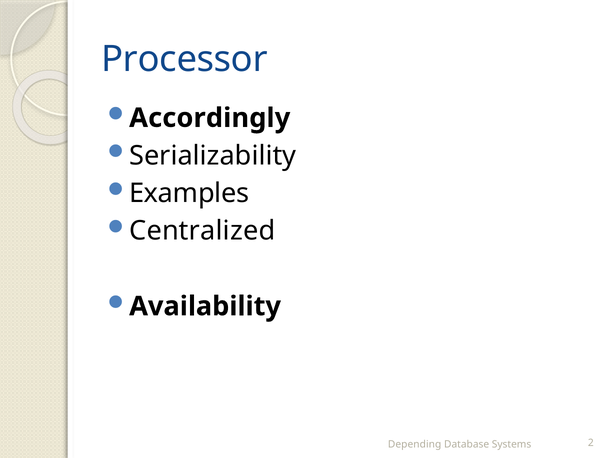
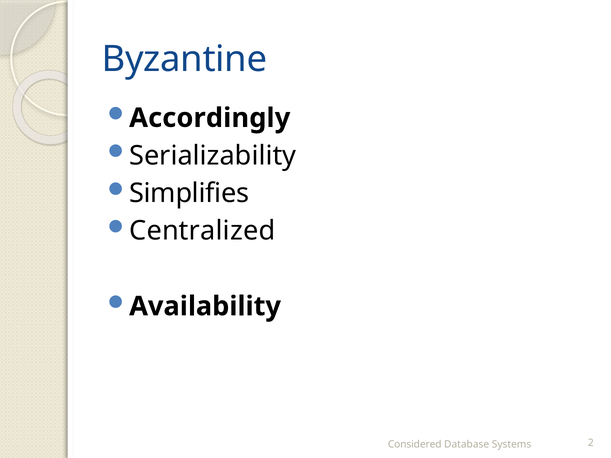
Processor: Processor -> Byzantine
Examples: Examples -> Simplifies
Depending: Depending -> Considered
